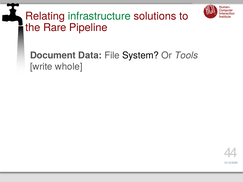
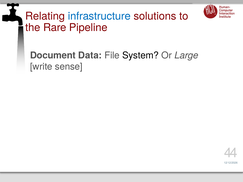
infrastructure colour: green -> blue
Tools: Tools -> Large
whole: whole -> sense
